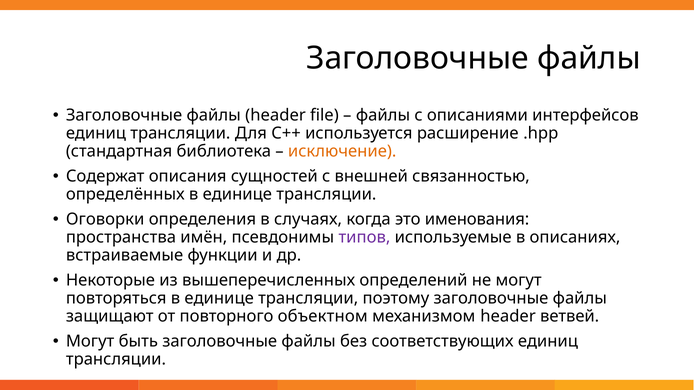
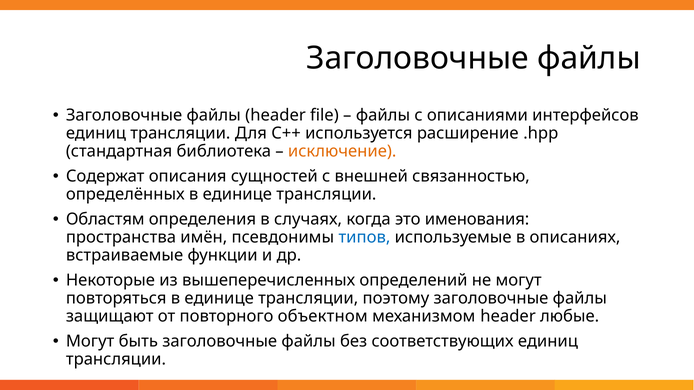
Оговорки: Оговорки -> Областям
типов colour: purple -> blue
ветвей: ветвей -> любые
